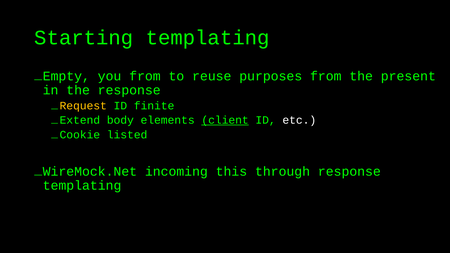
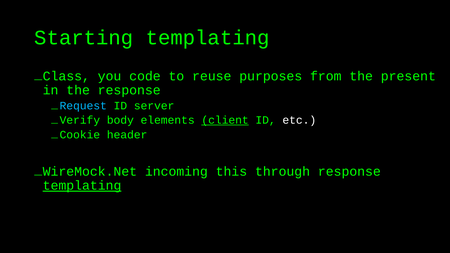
Empty: Empty -> Class
you from: from -> code
Request colour: yellow -> light blue
finite: finite -> server
Extend: Extend -> Verify
listed: listed -> header
templating at (82, 186) underline: none -> present
